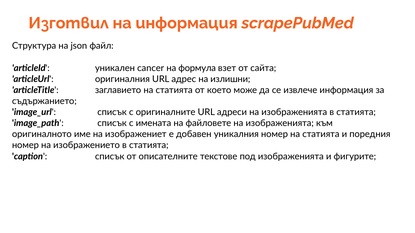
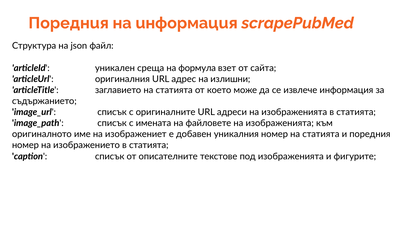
Изготвил at (69, 23): Изготвил -> Поредния
cancer: cancer -> среща
